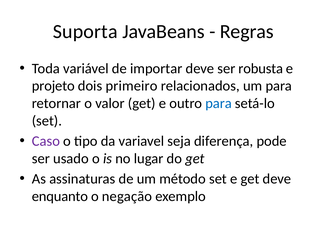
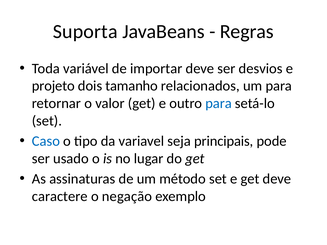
robusta: robusta -> desvios
primeiro: primeiro -> tamanho
Caso colour: purple -> blue
diferença: diferença -> principais
enquanto: enquanto -> caractere
